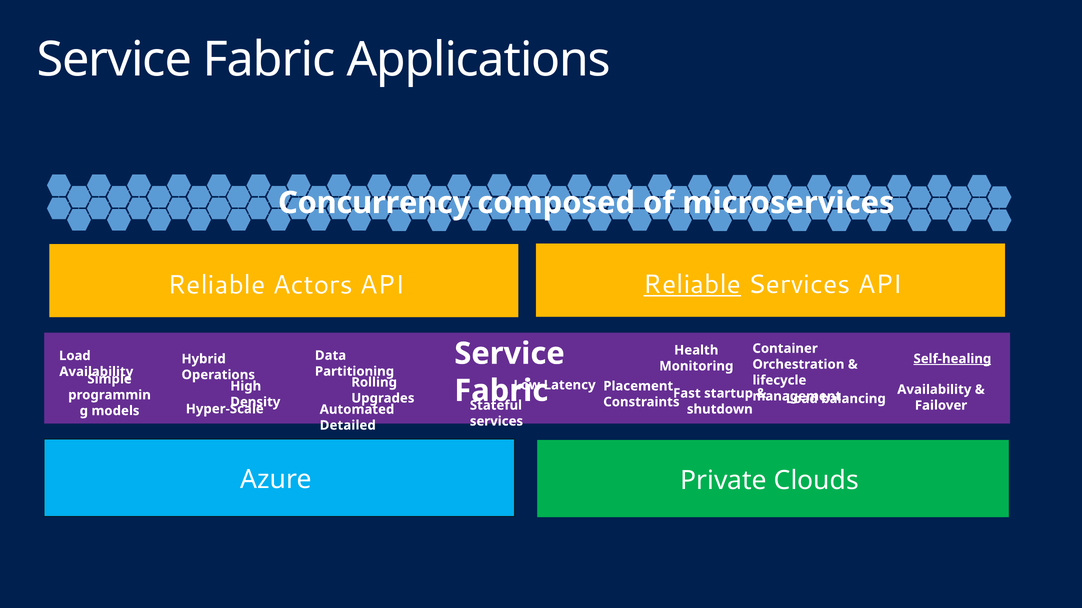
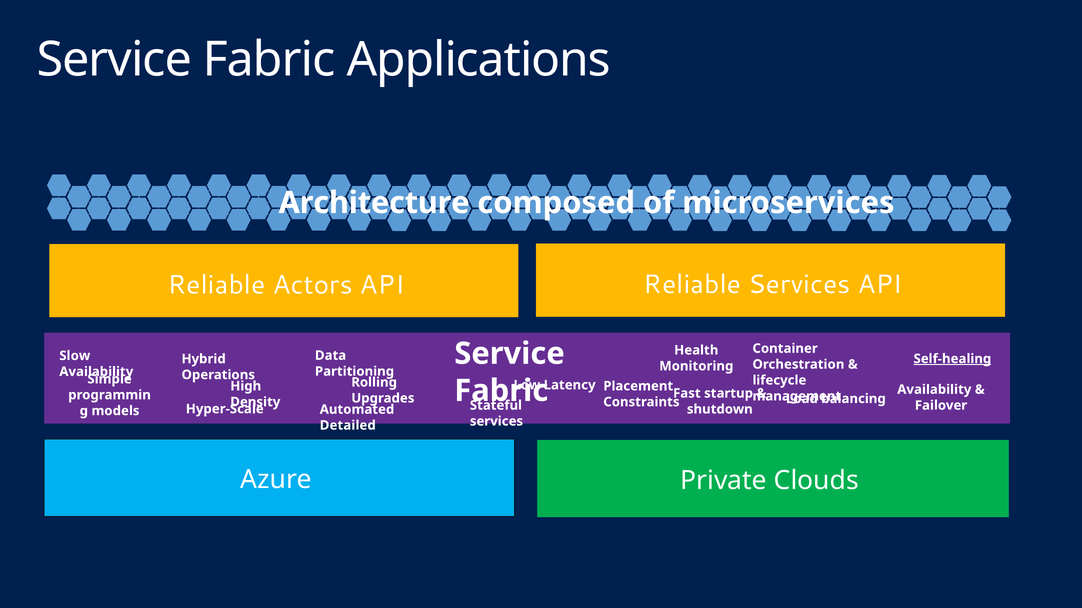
Concurrency: Concurrency -> Architecture
Reliable at (692, 285) underline: present -> none
Load at (75, 356): Load -> Slow
